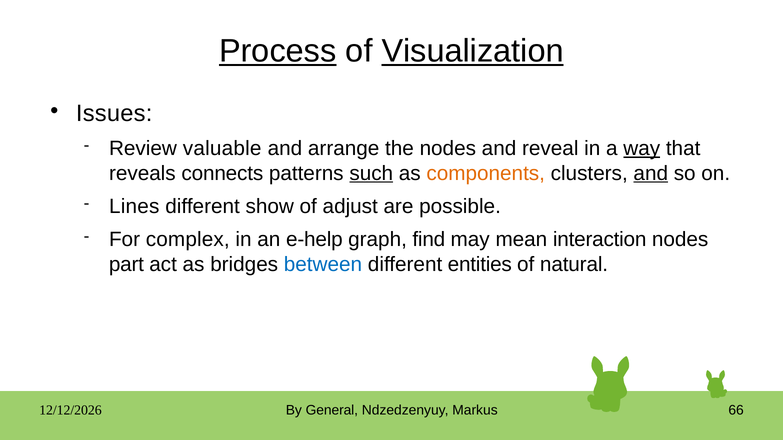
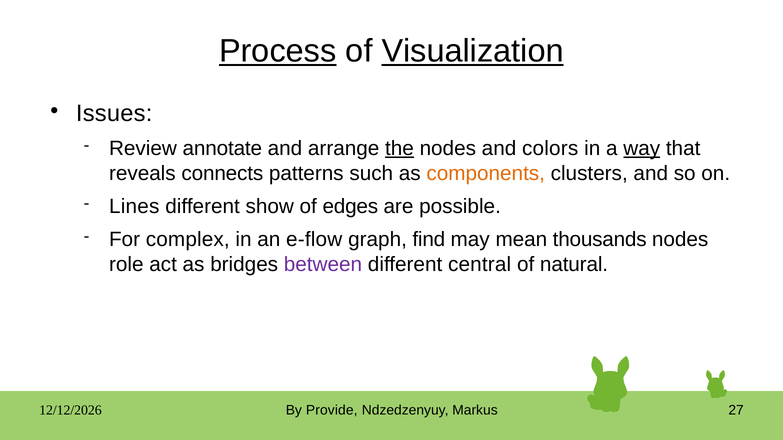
valuable: valuable -> annotate
the underline: none -> present
reveal: reveal -> colors
such underline: present -> none
and at (651, 173) underline: present -> none
adjust: adjust -> edges
e-help: e-help -> e-flow
interaction: interaction -> thousands
part: part -> role
between colour: blue -> purple
entities: entities -> central
General: General -> Provide
66: 66 -> 27
